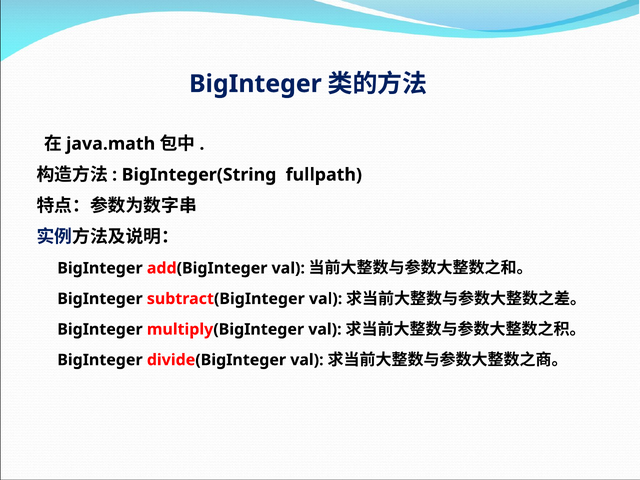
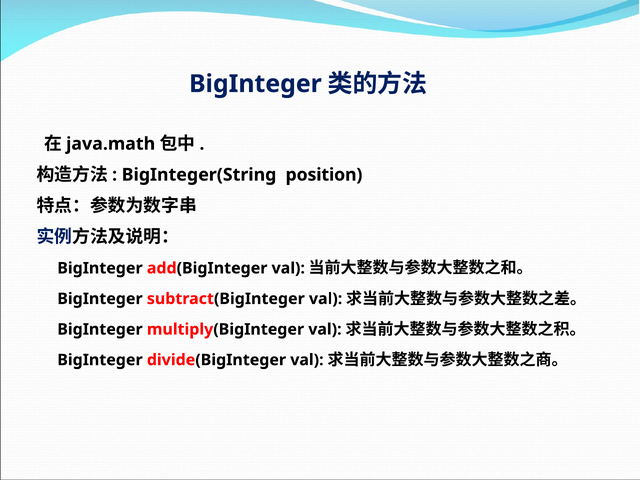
fullpath: fullpath -> position
